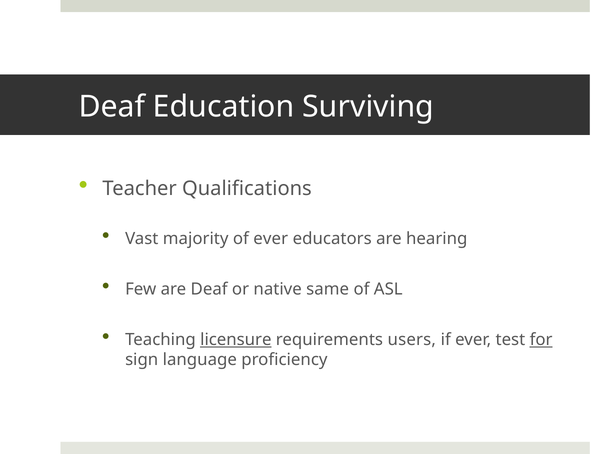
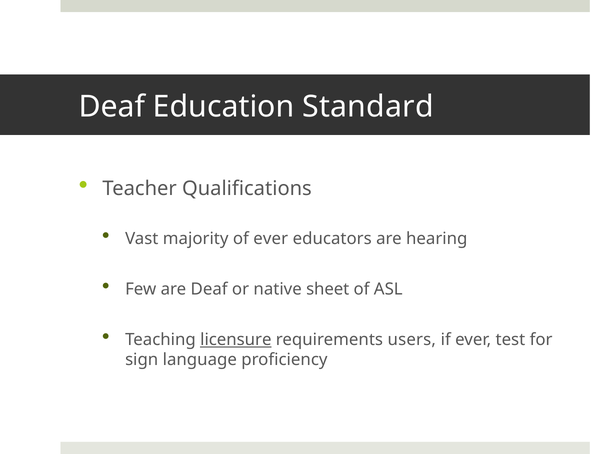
Surviving: Surviving -> Standard
same: same -> sheet
for underline: present -> none
